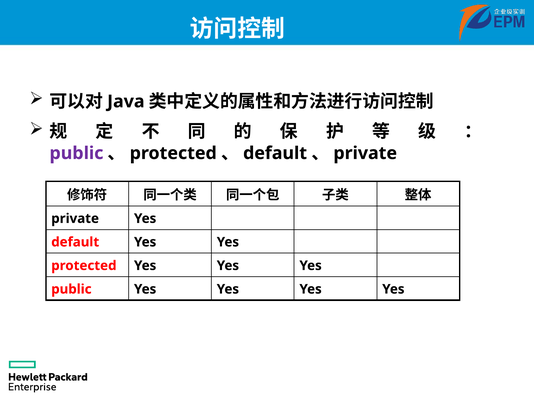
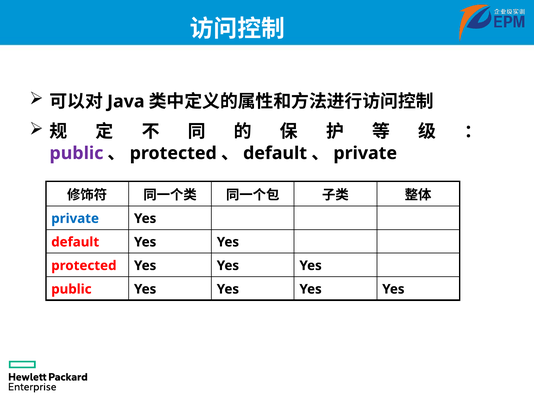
private at (75, 218) colour: black -> blue
